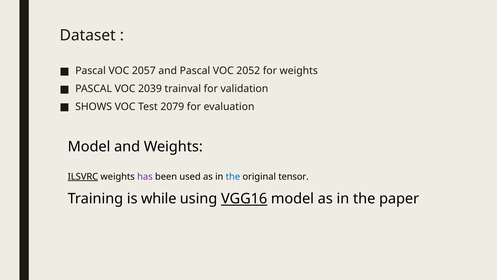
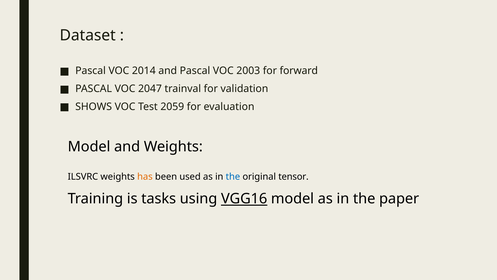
2057: 2057 -> 2014
2052: 2052 -> 2003
for weights: weights -> forward
2039: 2039 -> 2047
2079: 2079 -> 2059
ILSVRC underline: present -> none
has colour: purple -> orange
while: while -> tasks
